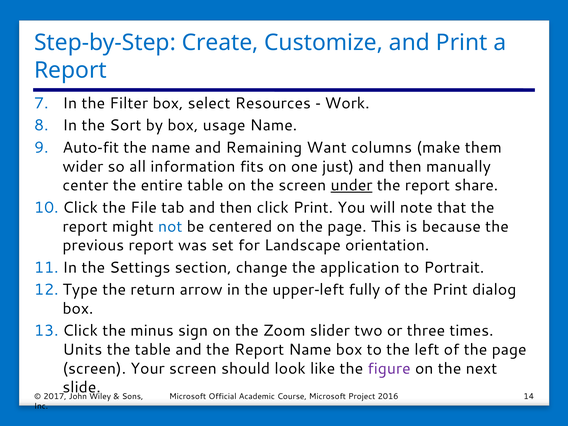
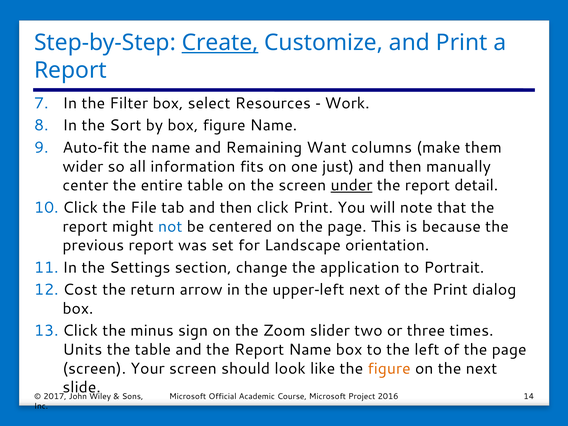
Create underline: none -> present
box usage: usage -> figure
share: share -> detail
Type: Type -> Cost
left fully: fully -> next
figure at (389, 369) colour: purple -> orange
